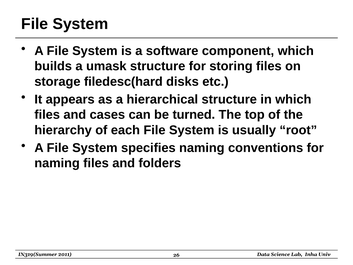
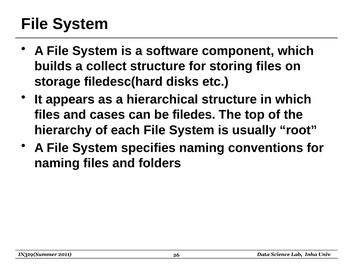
umask: umask -> collect
turned: turned -> filedes
